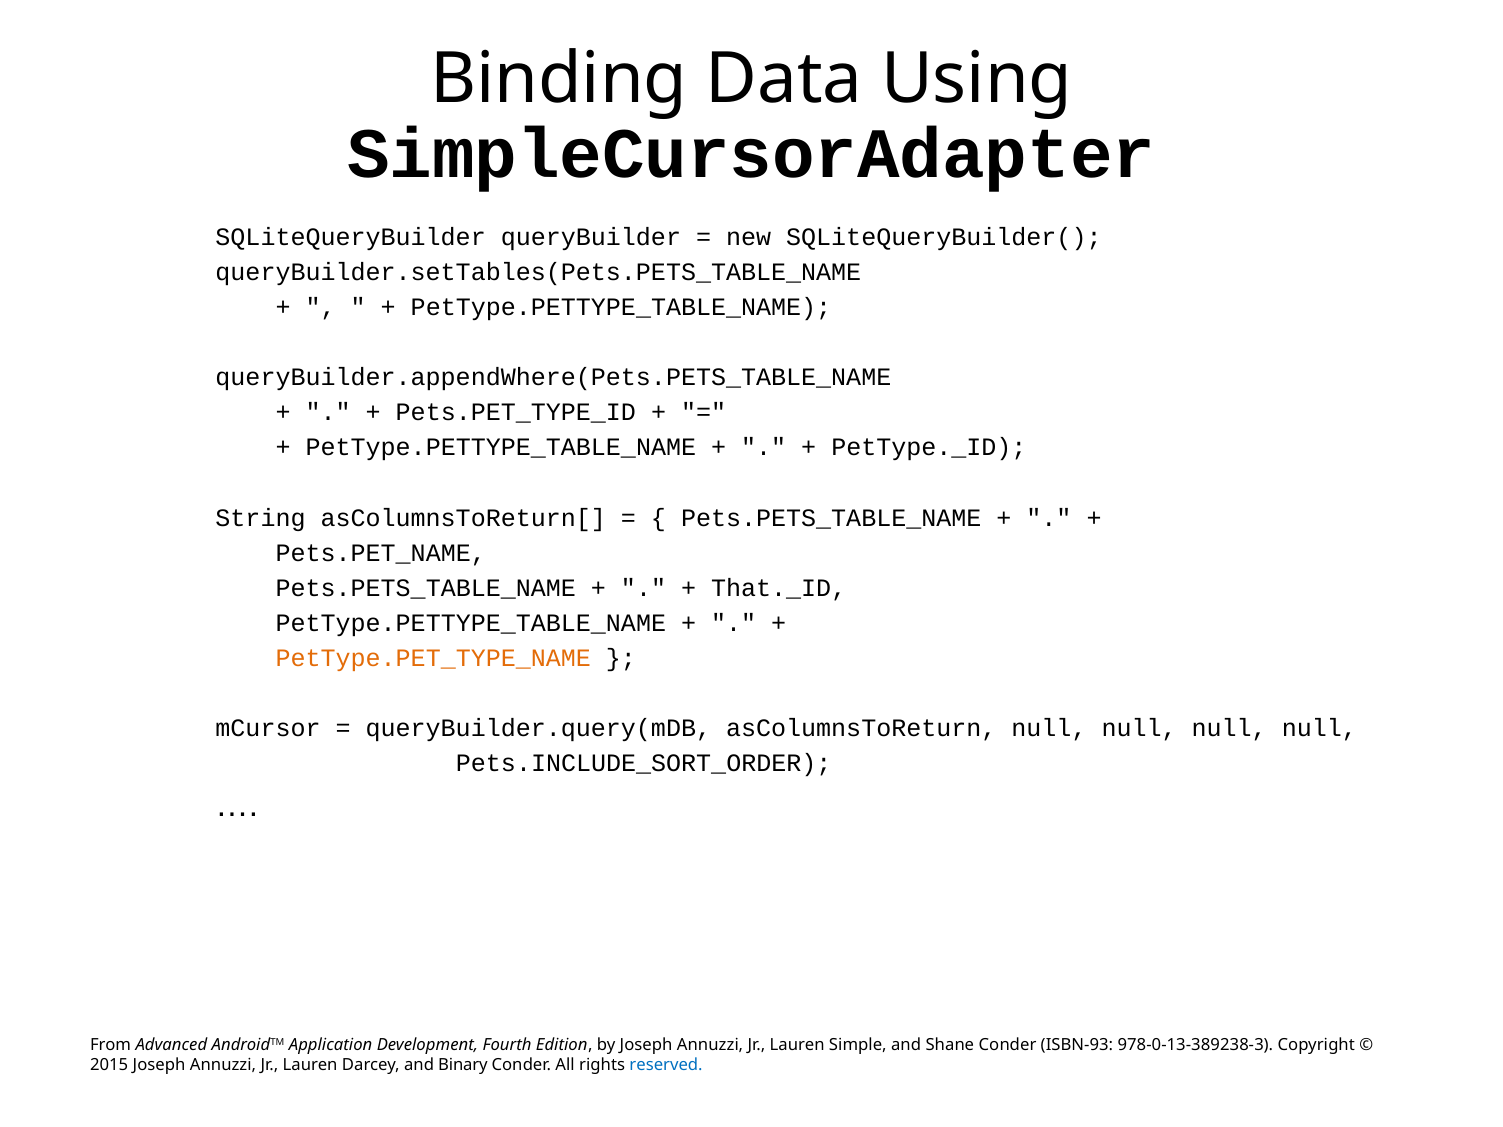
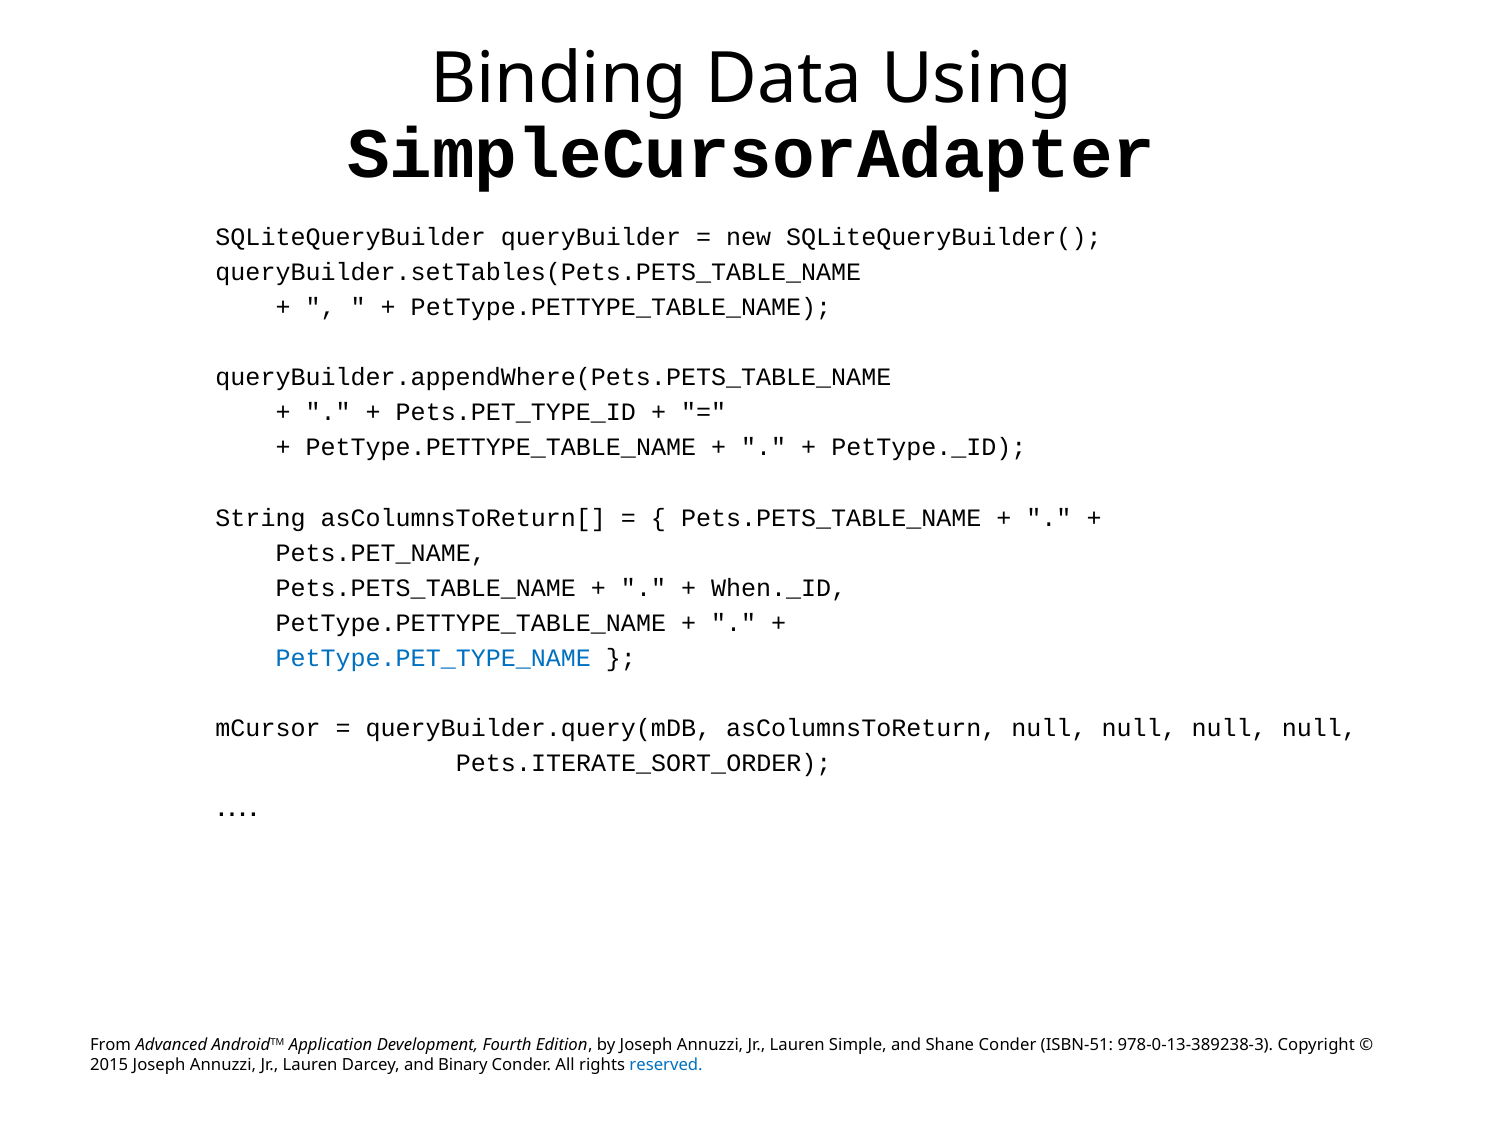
That._ID: That._ID -> When._ID
PetType.PET_TYPE_NAME colour: orange -> blue
Pets.INCLUDE_SORT_ORDER: Pets.INCLUDE_SORT_ORDER -> Pets.ITERATE_SORT_ORDER
ISBN-93: ISBN-93 -> ISBN-51
